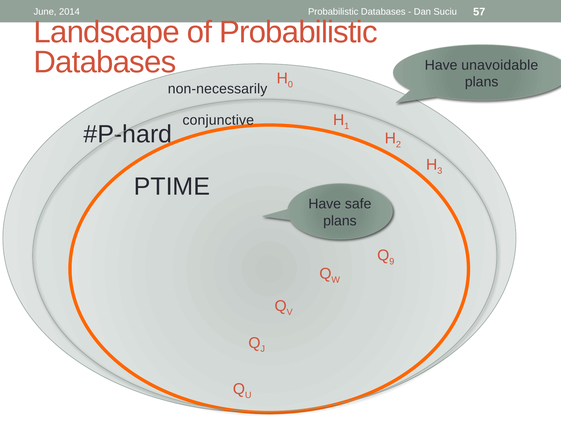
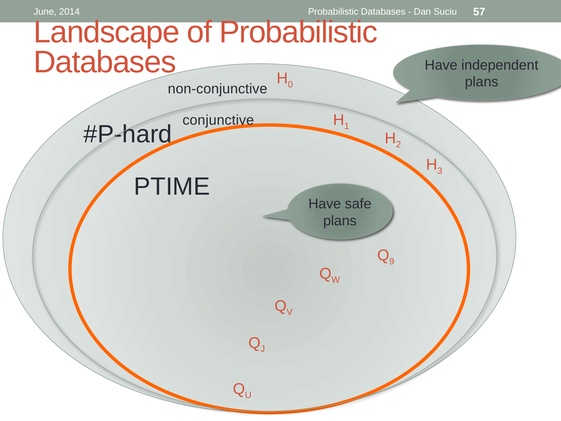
unavoidable: unavoidable -> independent
non-necessarily: non-necessarily -> non-conjunctive
